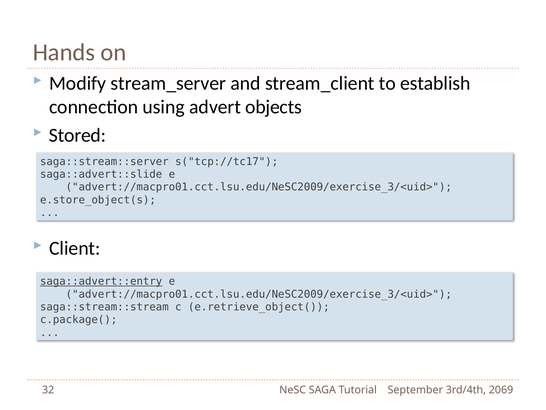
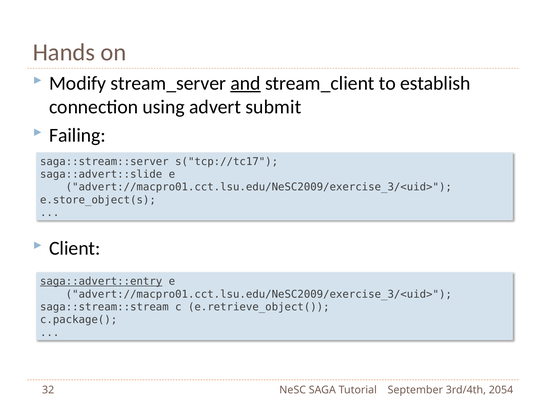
and underline: none -> present
objects: objects -> submit
Stored: Stored -> Failing
2069: 2069 -> 2054
